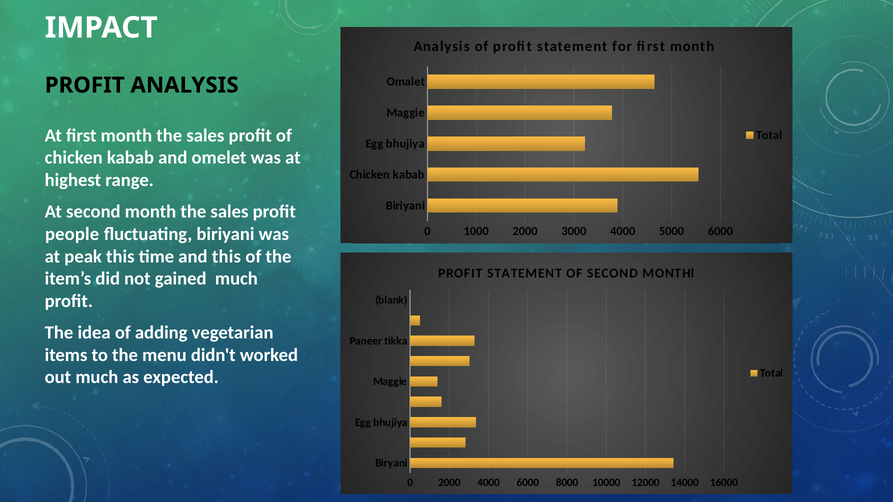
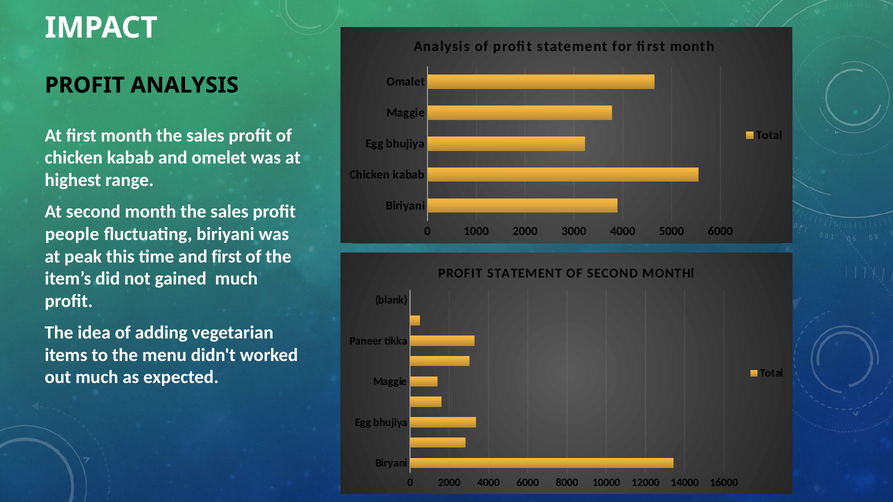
and this: this -> first
